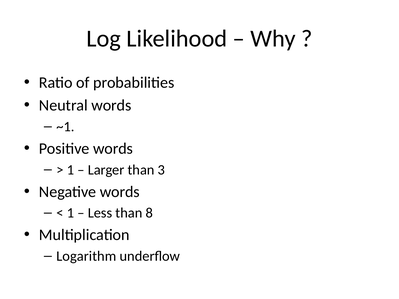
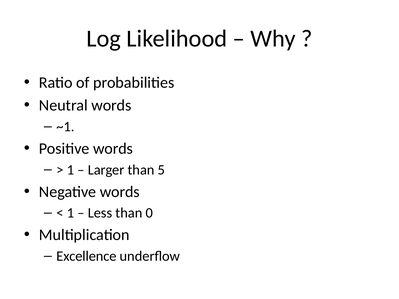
3: 3 -> 5
8: 8 -> 0
Logarithm: Logarithm -> Excellence
